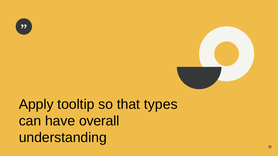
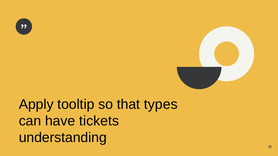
overall: overall -> tickets
